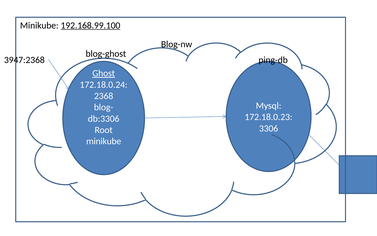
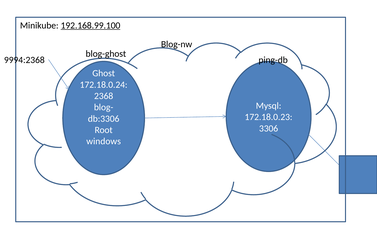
3947:2368: 3947:2368 -> 9994:2368
Ghost underline: present -> none
minikube at (104, 141): minikube -> windows
